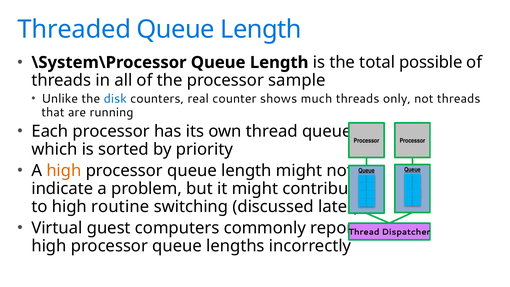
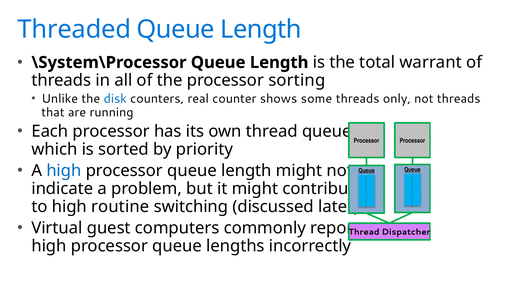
possible: possible -> warrant
sample: sample -> sorting
much: much -> some
high at (64, 171) colour: orange -> blue
